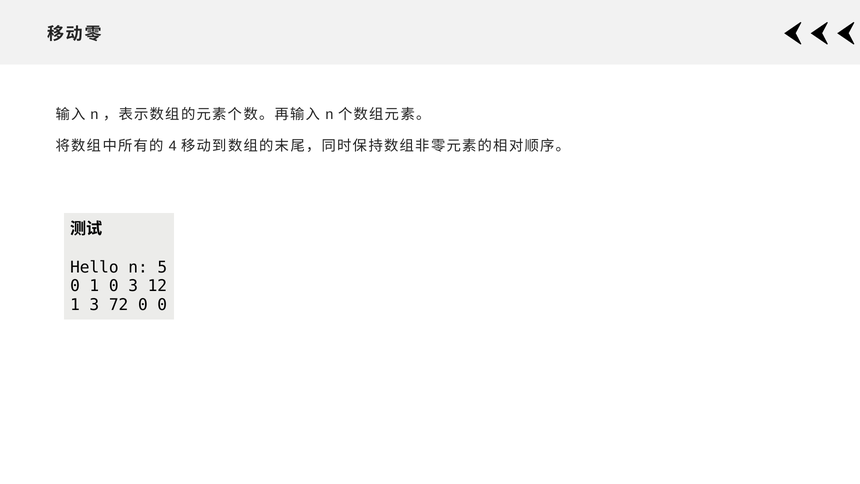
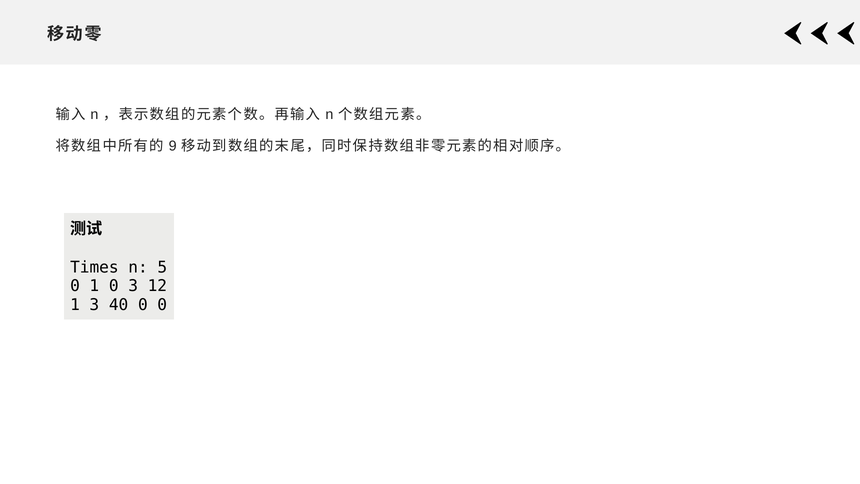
4: 4 -> 9
Hello: Hello -> Times
72: 72 -> 40
